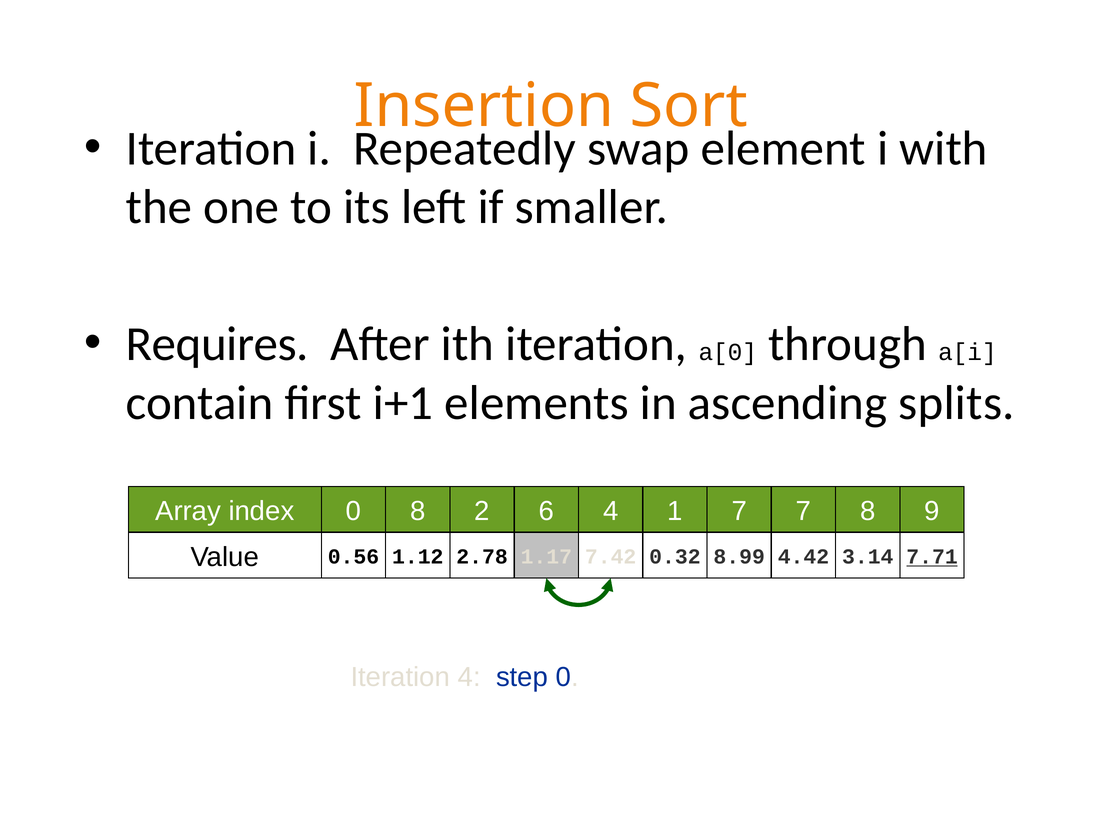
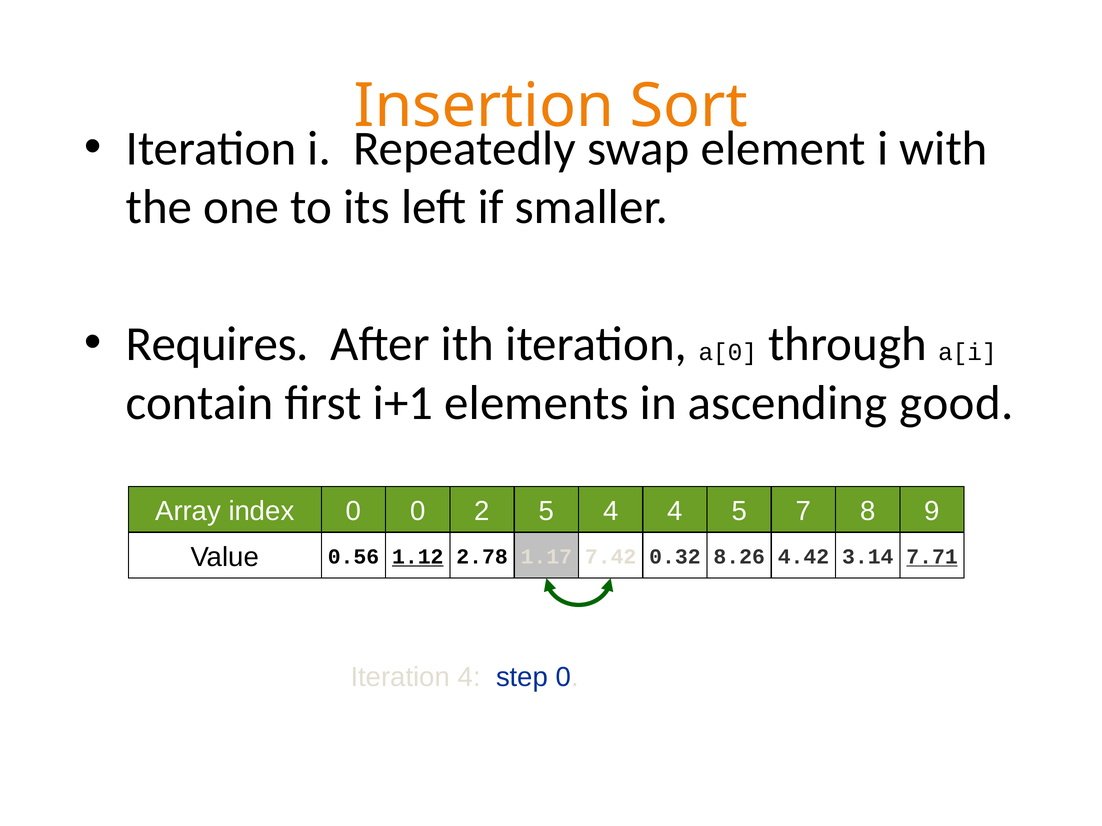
splits: splits -> good
0 8: 8 -> 0
2 6: 6 -> 5
4 1: 1 -> 4
index 7: 7 -> 5
8.99: 8.99 -> 8.26
1.12 underline: none -> present
